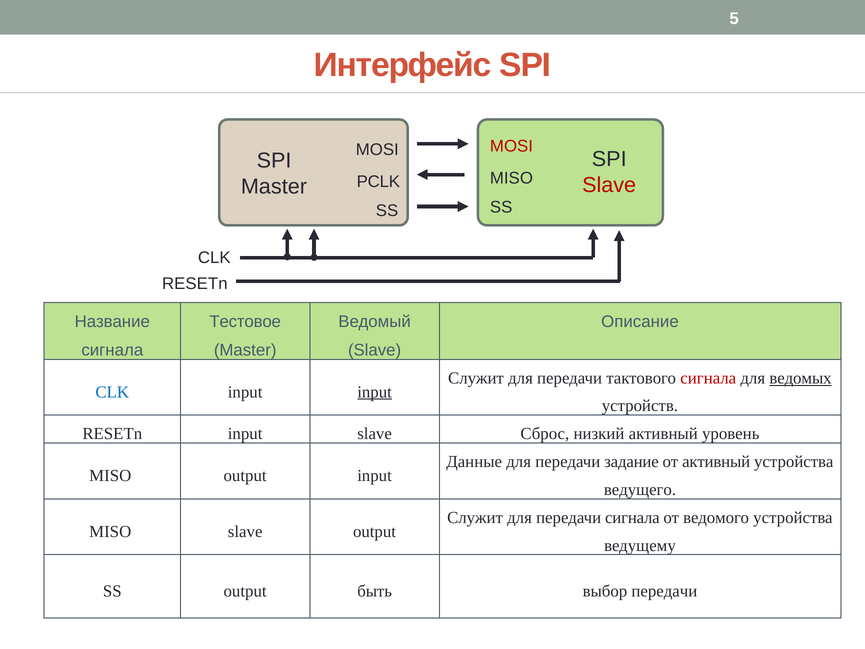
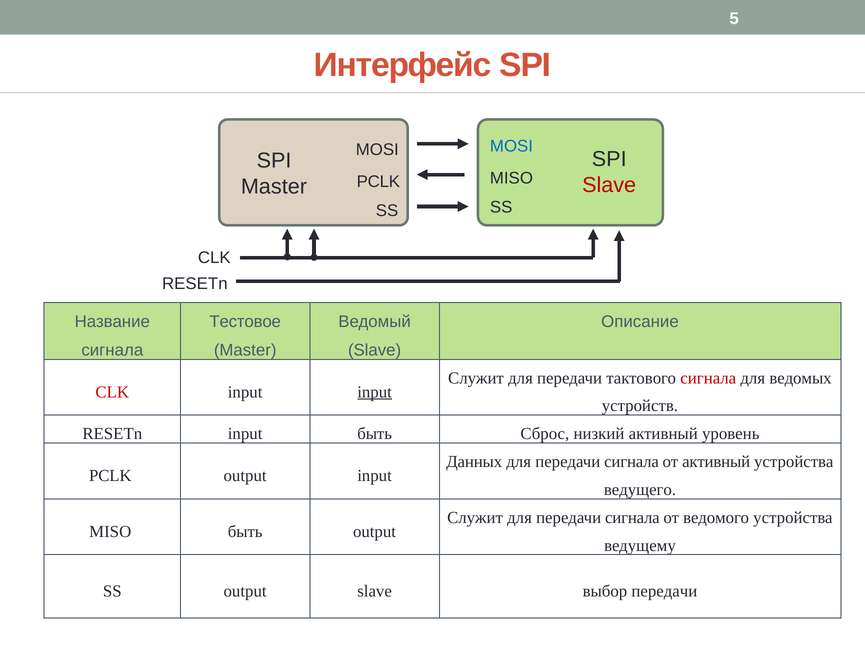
MOSI at (511, 146) colour: red -> blue
ведомых underline: present -> none
CLK at (112, 392) colour: blue -> red
input slave: slave -> быть
Данные: Данные -> Данных
задание at (632, 462): задание -> сигнала
MISO at (110, 476): MISO -> PCLK
MISO slave: slave -> быть
output быть: быть -> slave
